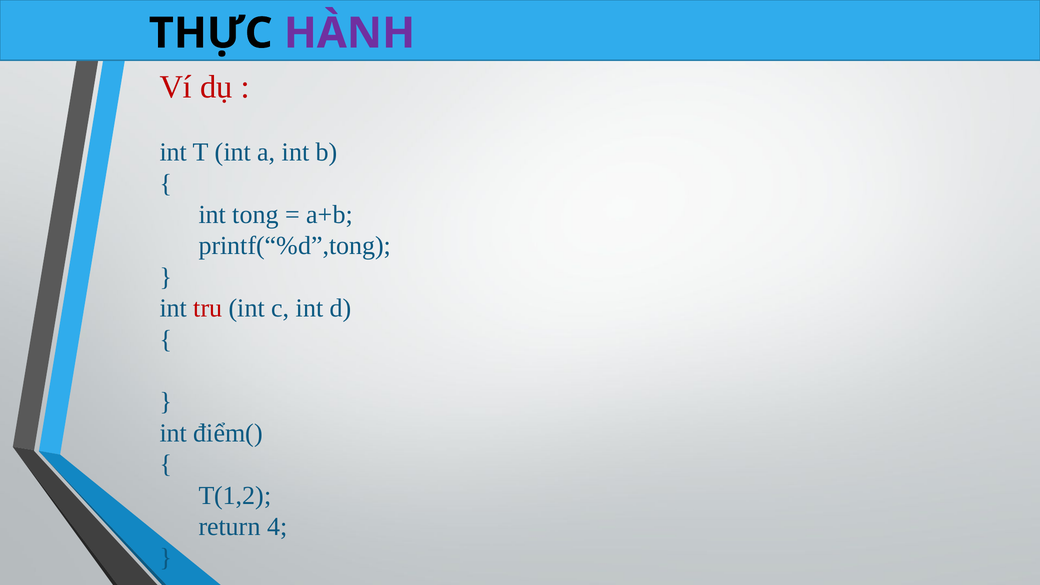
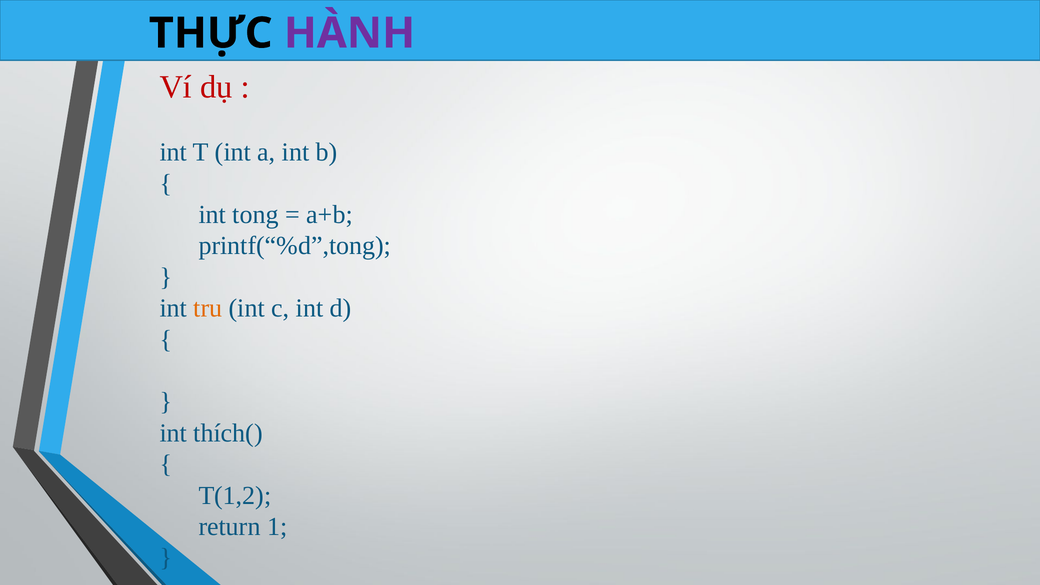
tru colour: red -> orange
điểm(: điểm( -> thích(
4: 4 -> 1
